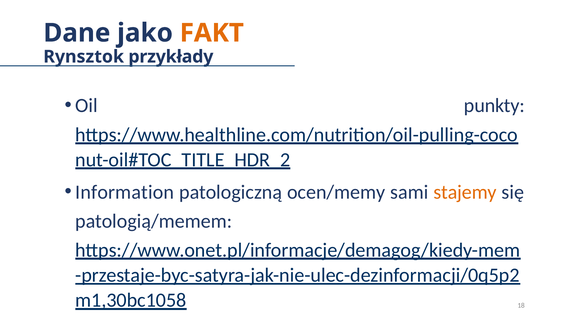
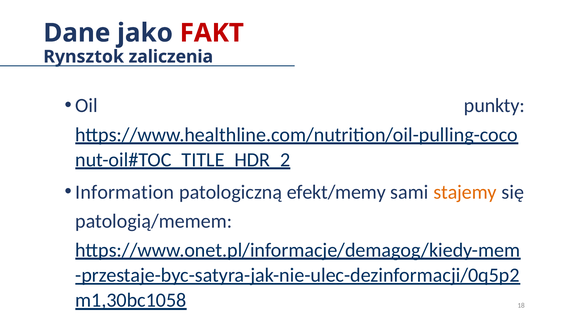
FAKT colour: orange -> red
przykłady: przykłady -> zaliczenia
ocen/memy: ocen/memy -> efekt/memy
